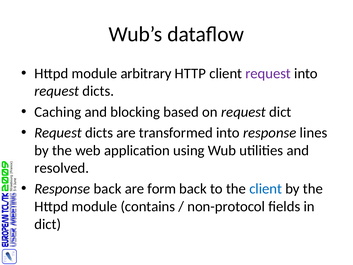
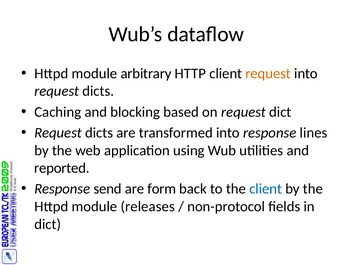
request at (268, 73) colour: purple -> orange
resolved: resolved -> reported
Response back: back -> send
contains: contains -> releases
